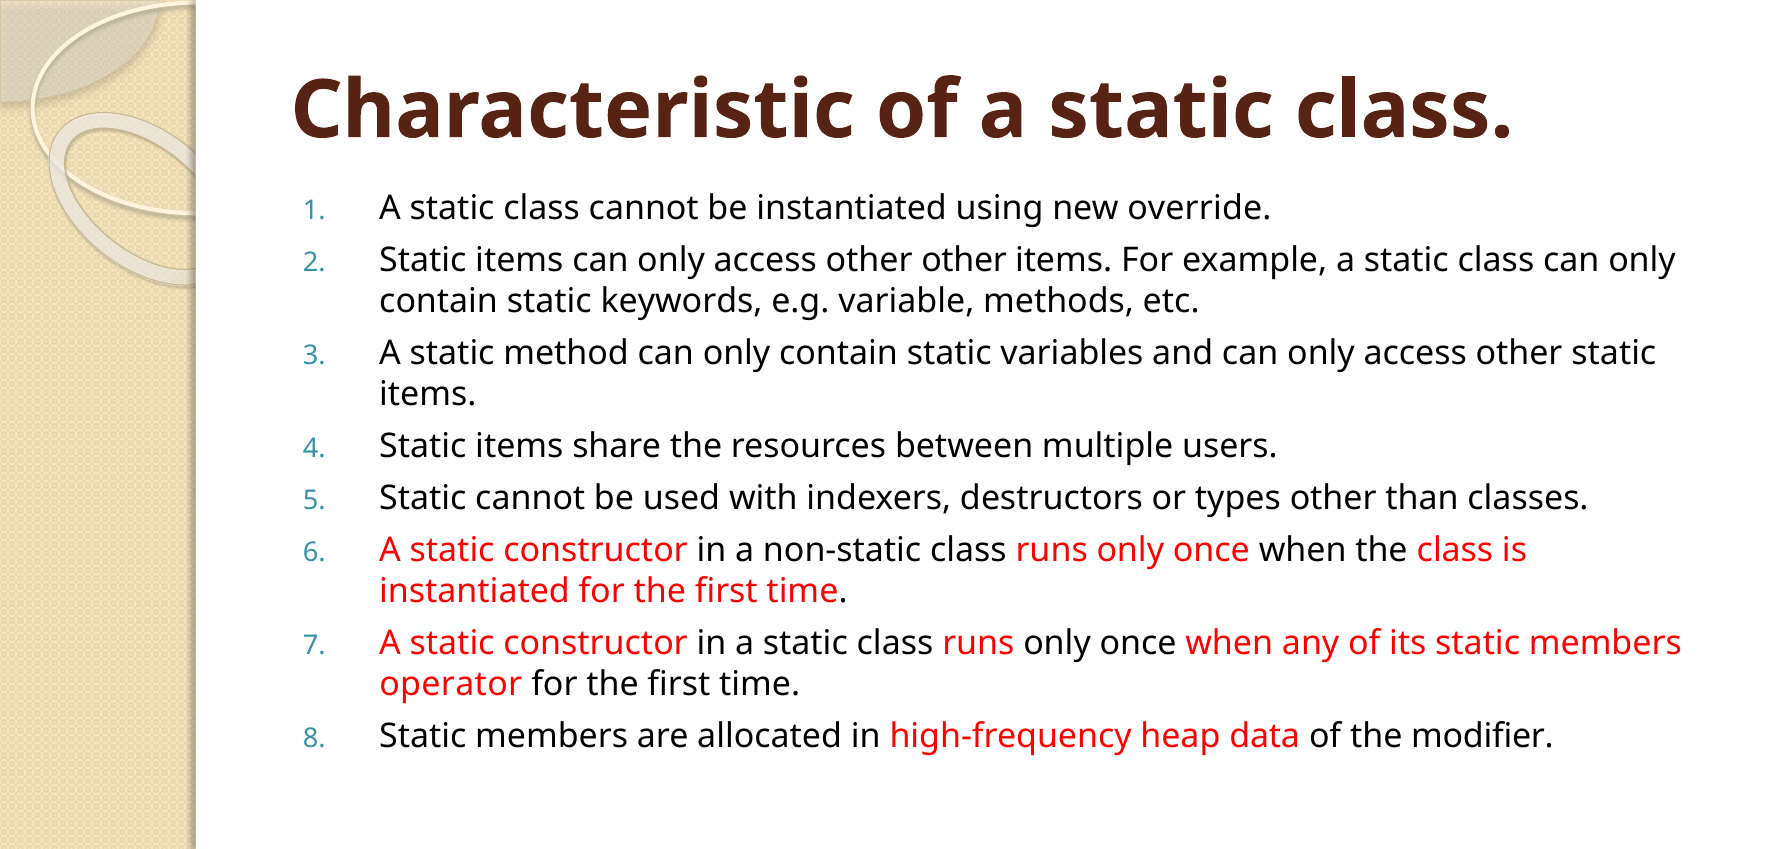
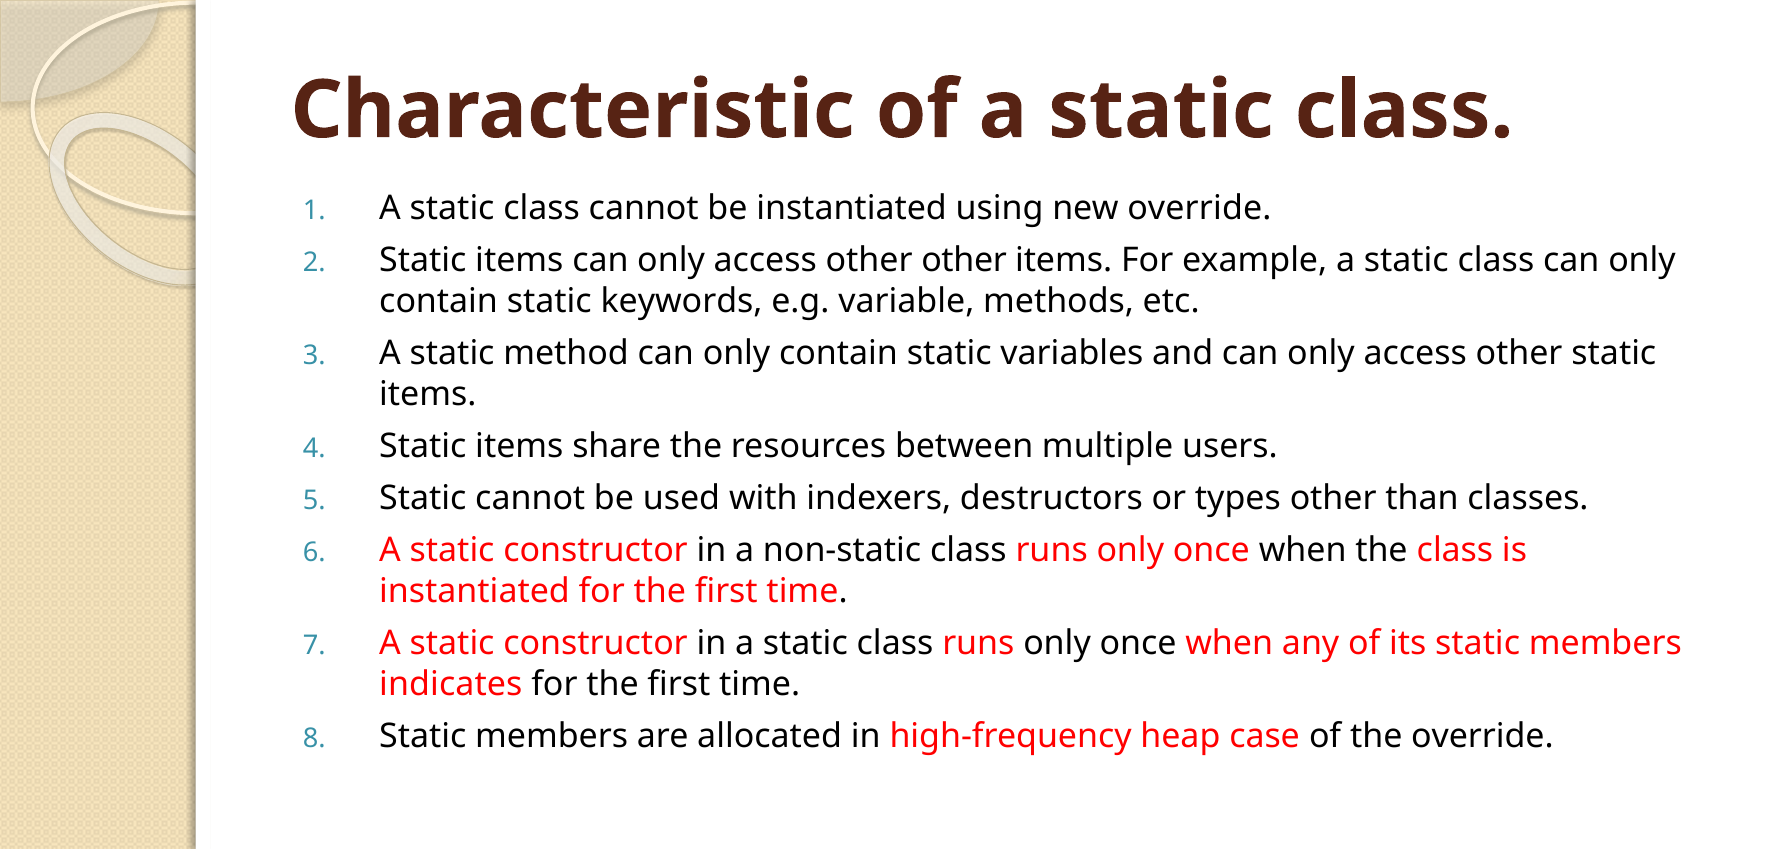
operator: operator -> indicates
data: data -> case
the modifier: modifier -> override
